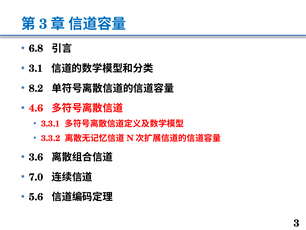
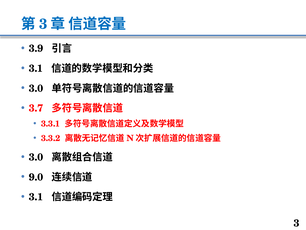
6.8: 6.8 -> 3.9
8.2 at (36, 88): 8.2 -> 3.0
4.6: 4.6 -> 3.7
3.6 at (36, 157): 3.6 -> 3.0
7.0: 7.0 -> 9.0
5.6 at (36, 197): 5.6 -> 3.1
